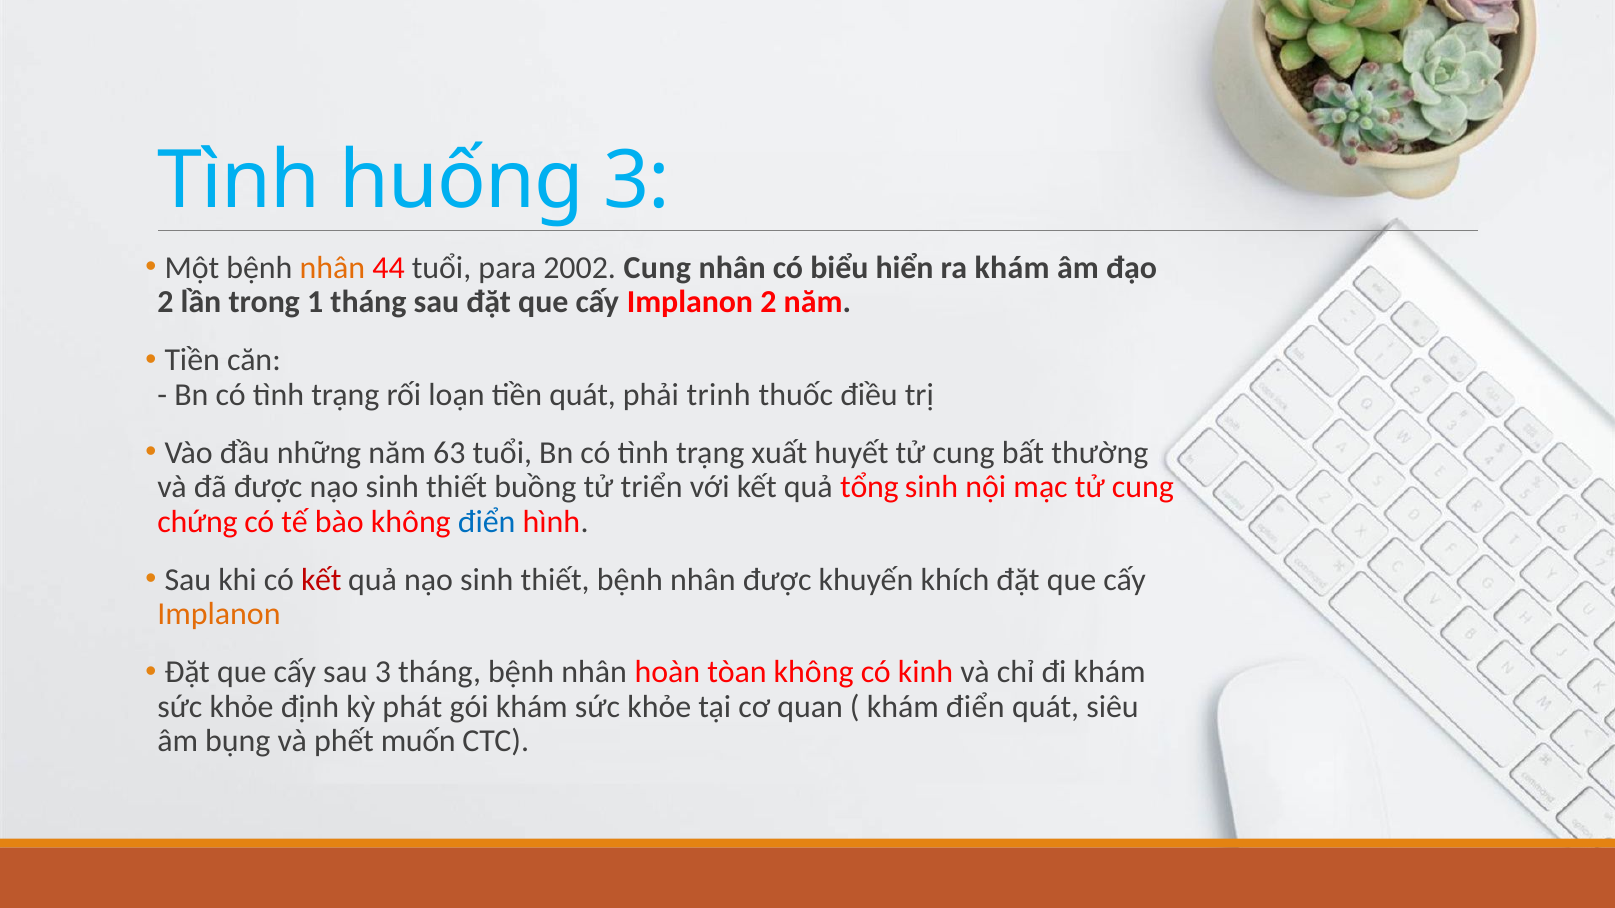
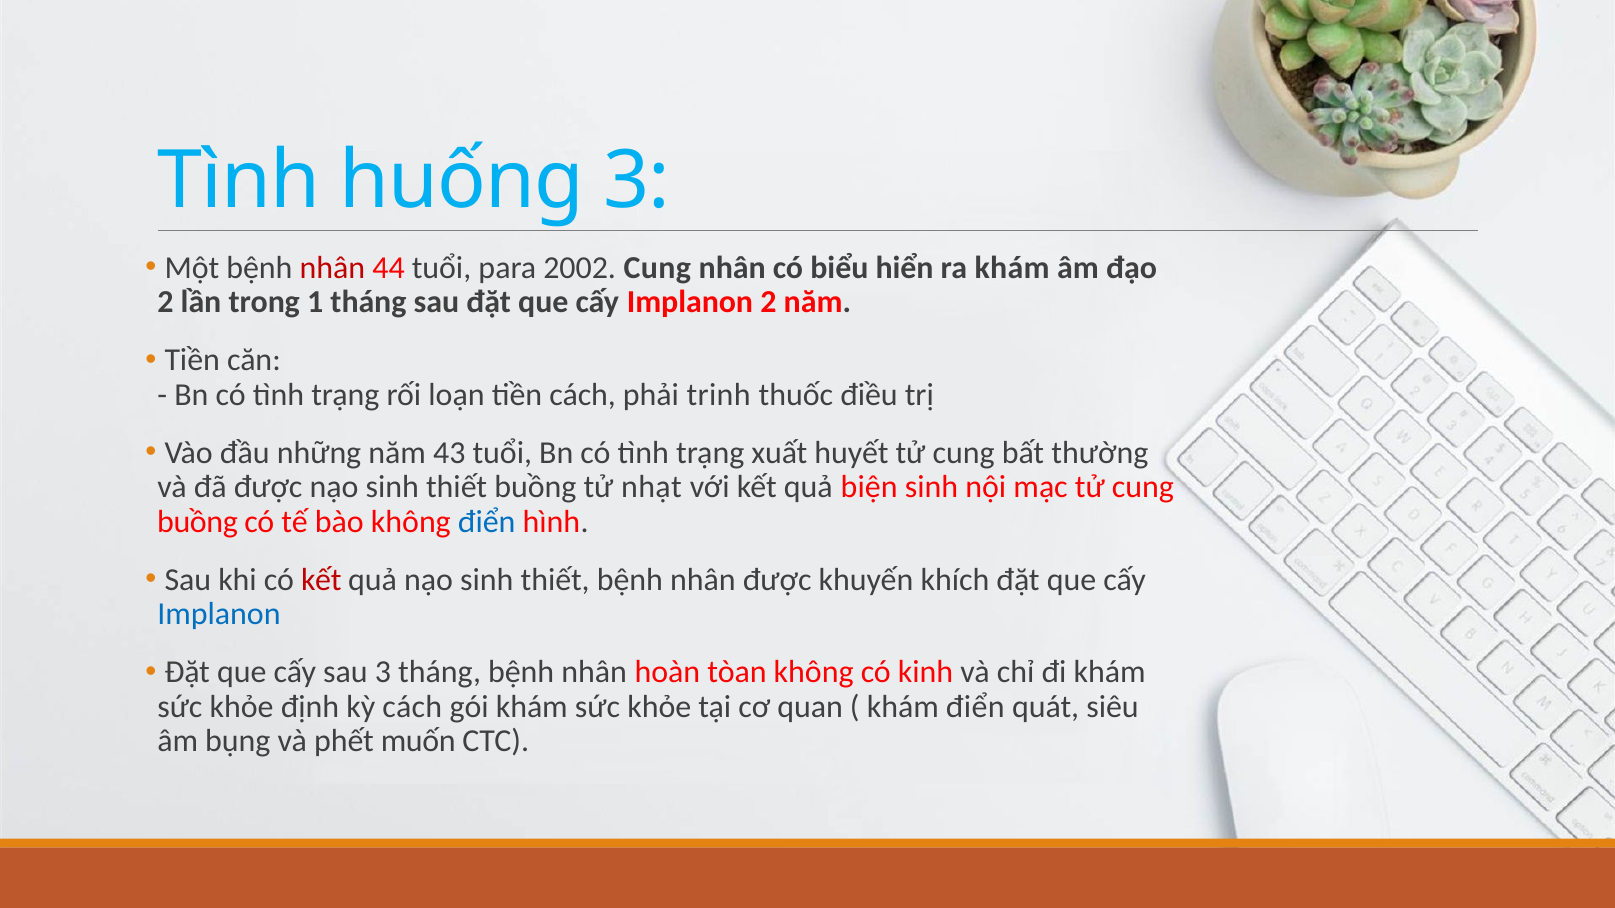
nhân at (332, 268) colour: orange -> red
tiền quát: quát -> cách
63: 63 -> 43
triển: triển -> nhạt
tổng: tổng -> biện
chứng at (198, 522): chứng -> buồng
Implanon at (219, 614) colour: orange -> blue
kỳ phát: phát -> cách
